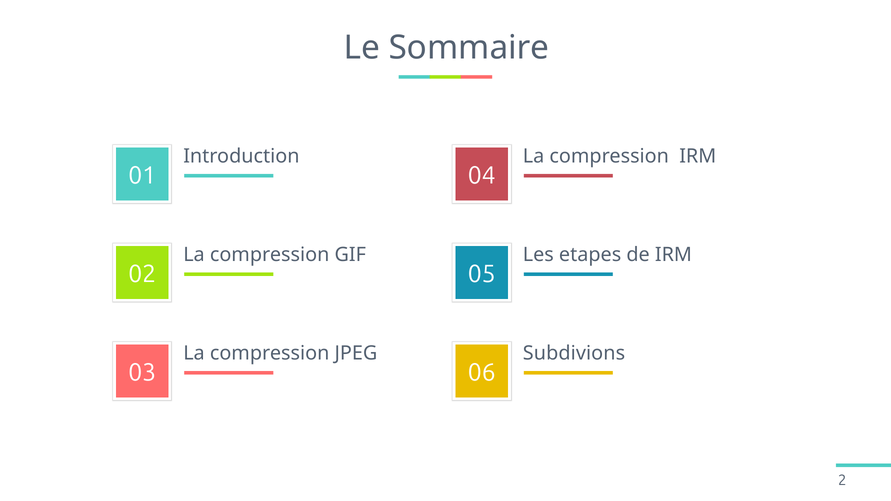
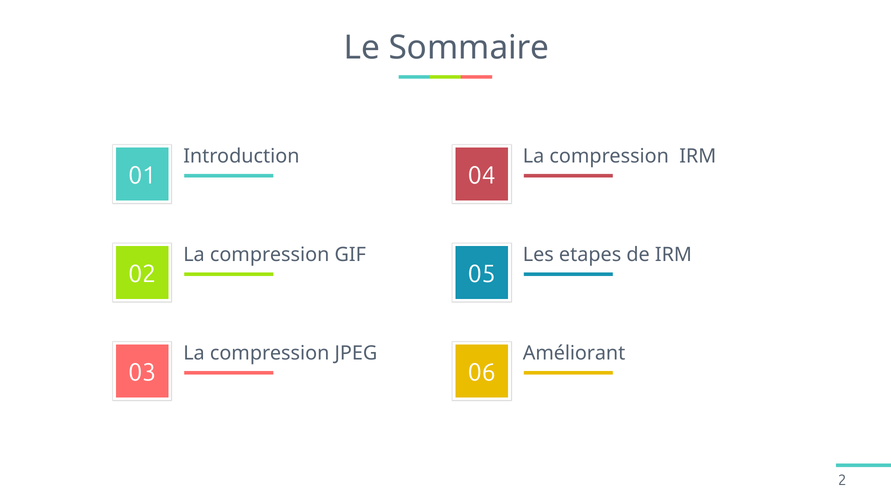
Subdivions: Subdivions -> Améliorant
